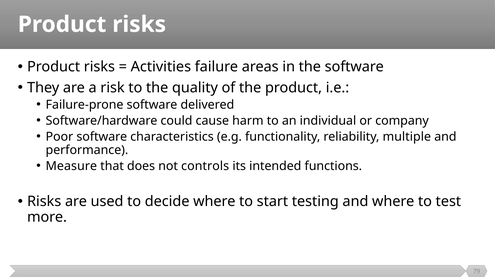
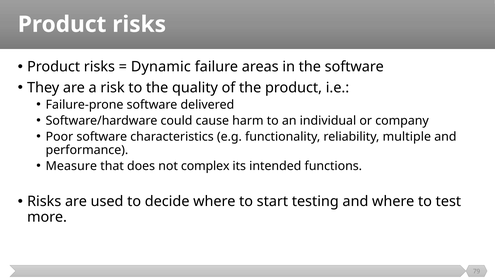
Activities: Activities -> Dynamic
controls: controls -> complex
